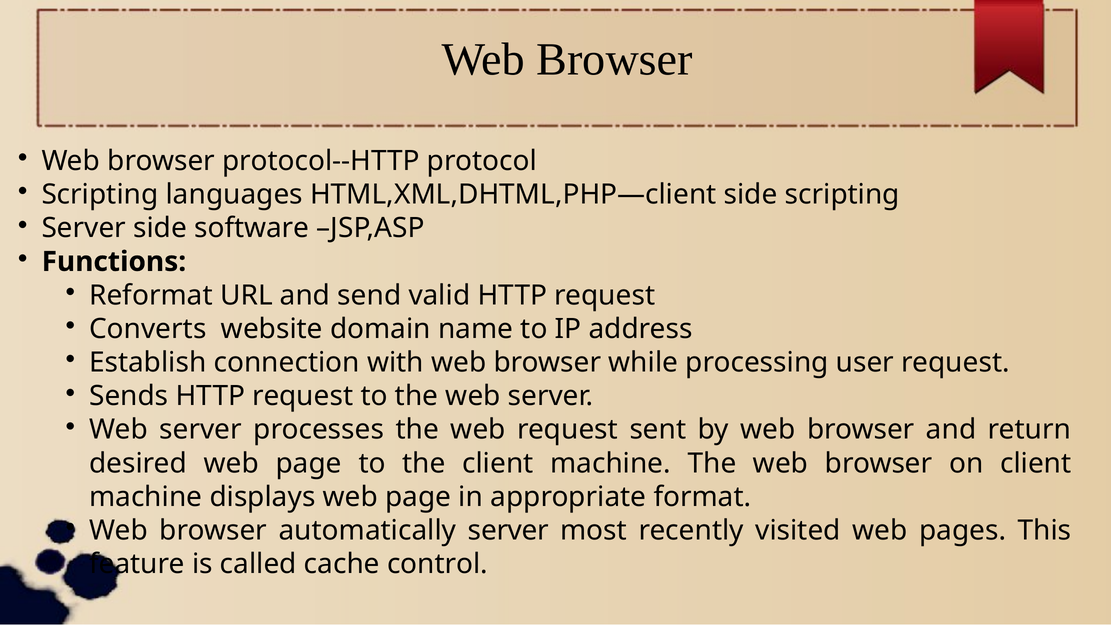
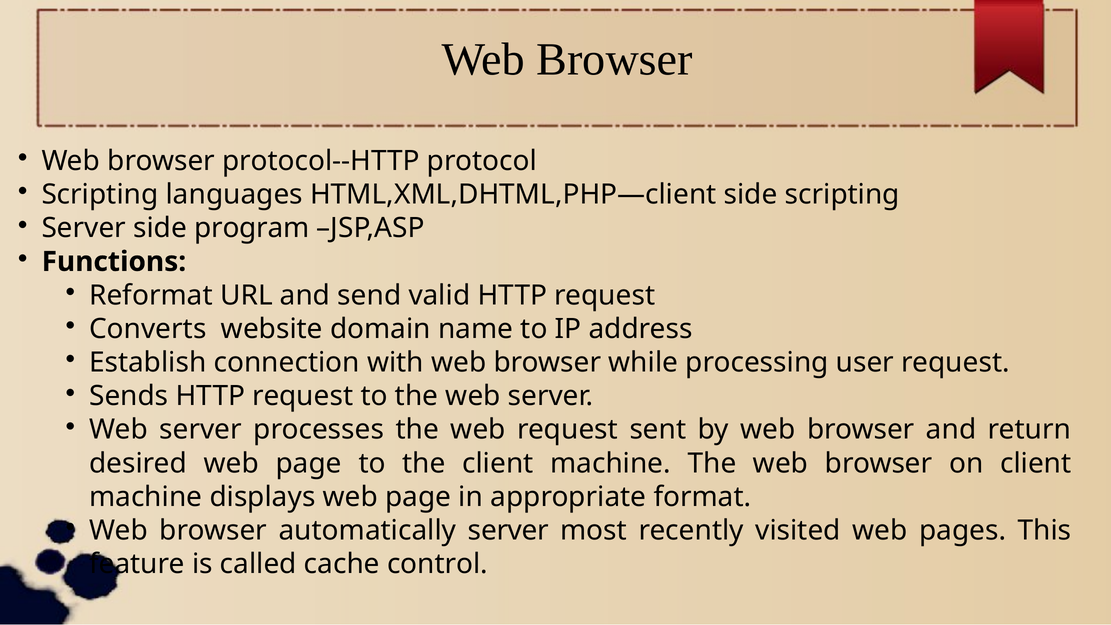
software: software -> program
